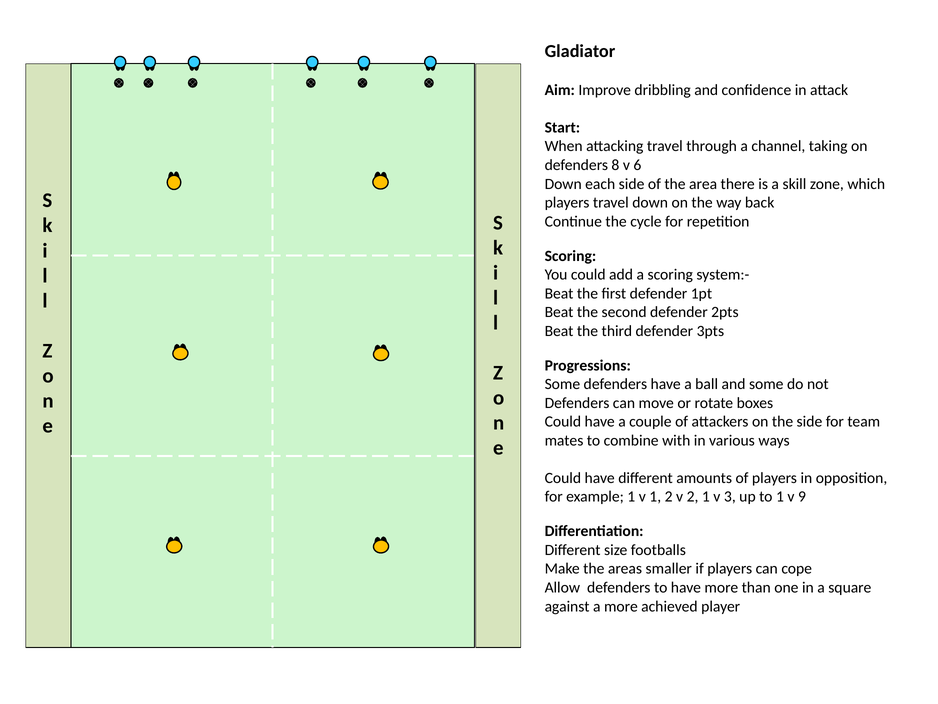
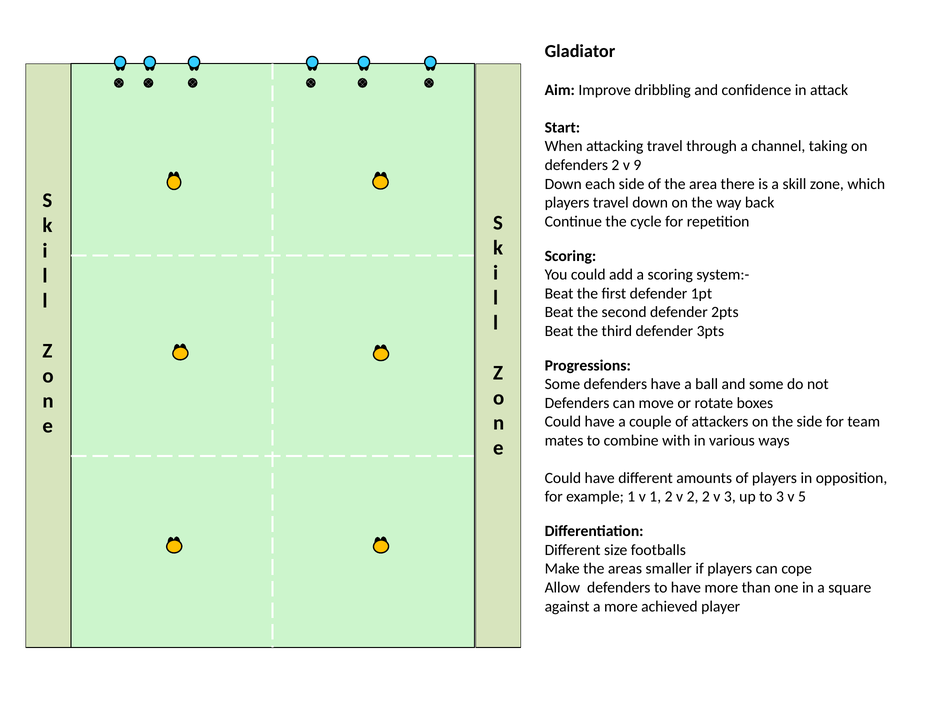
defenders 8: 8 -> 2
6: 6 -> 9
2 1: 1 -> 2
to 1: 1 -> 3
9: 9 -> 5
